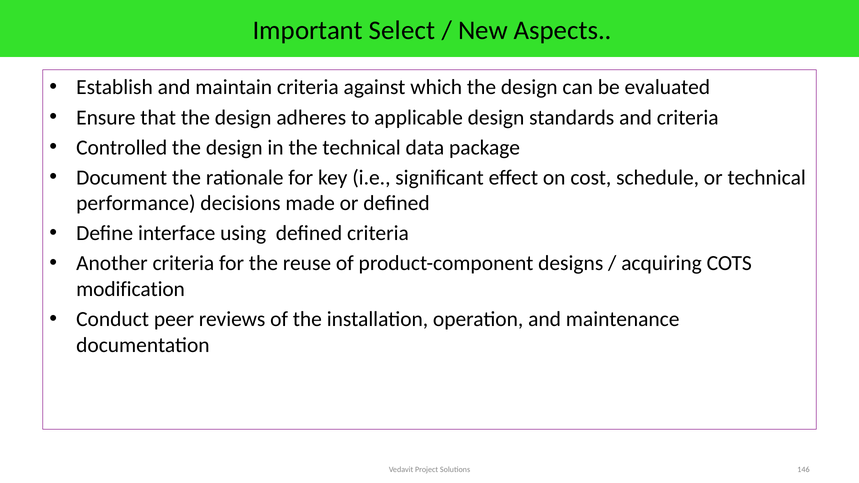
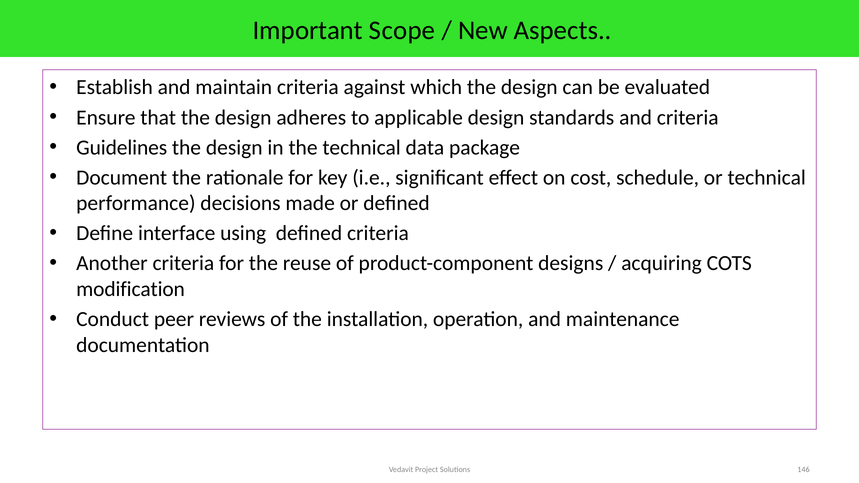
Select: Select -> Scope
Controlled: Controlled -> Guidelines
